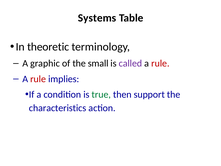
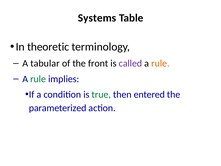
graphic: graphic -> tabular
small: small -> front
rule at (160, 63) colour: red -> orange
rule at (38, 79) colour: red -> green
support: support -> entered
characteristics: characteristics -> parameterized
